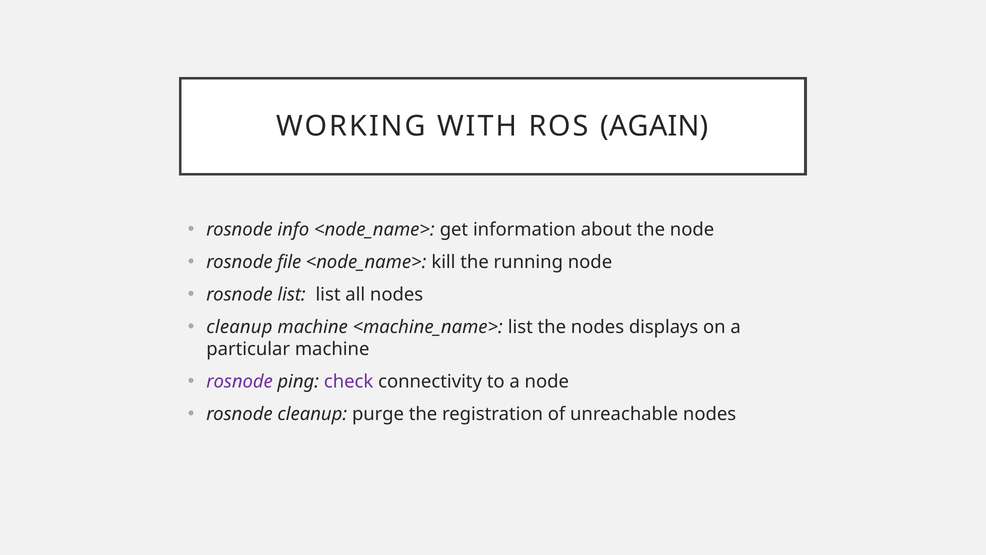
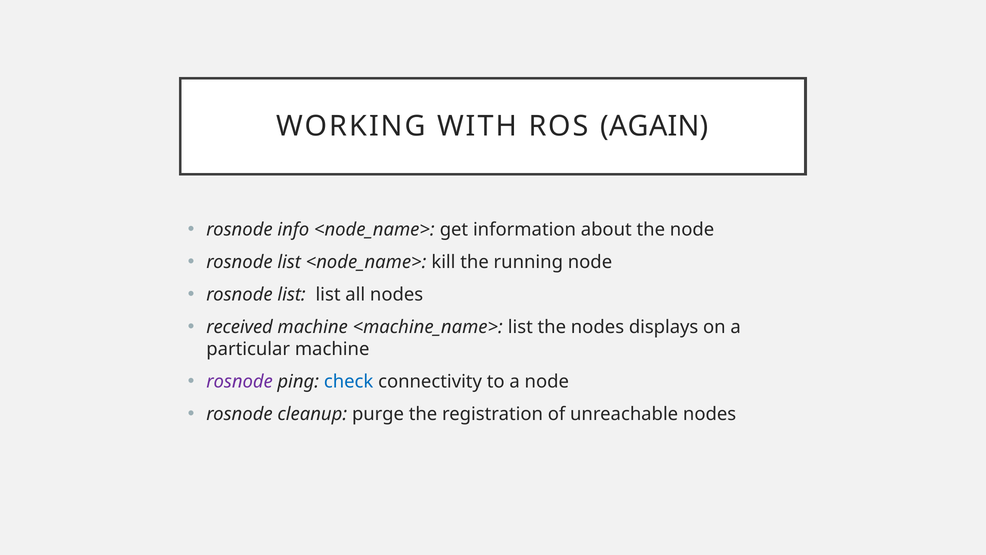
file at (289, 262): file -> list
cleanup at (239, 327): cleanup -> received
check colour: purple -> blue
